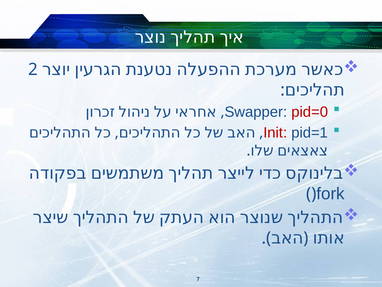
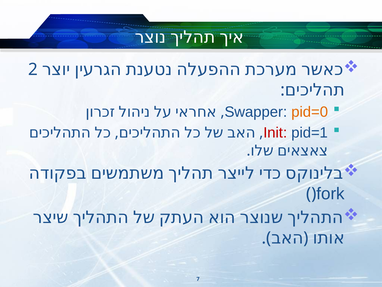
pid=0 colour: red -> orange
